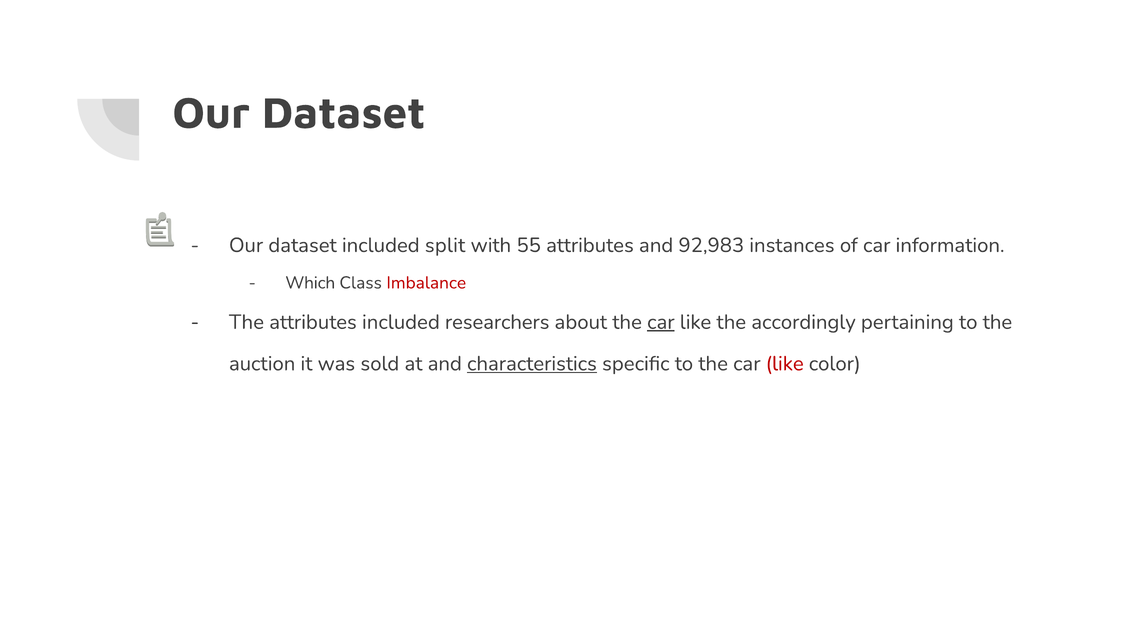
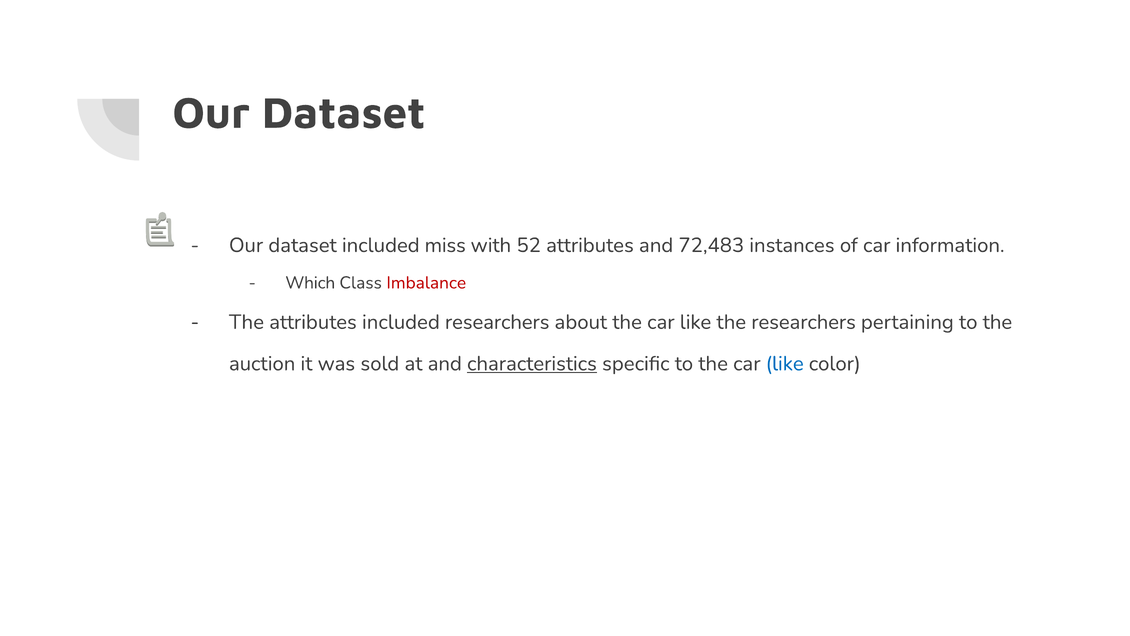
split: split -> miss
55: 55 -> 52
92,983: 92,983 -> 72,483
car at (661, 322) underline: present -> none
the accordingly: accordingly -> researchers
like at (785, 363) colour: red -> blue
